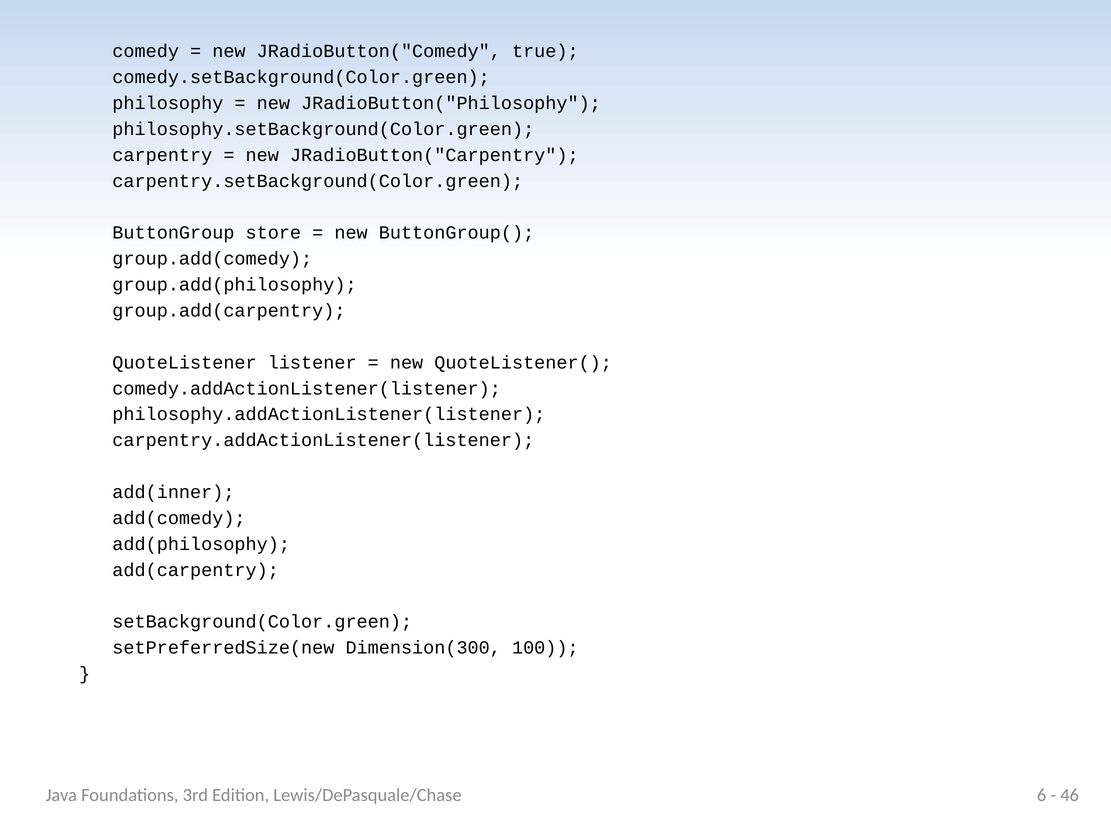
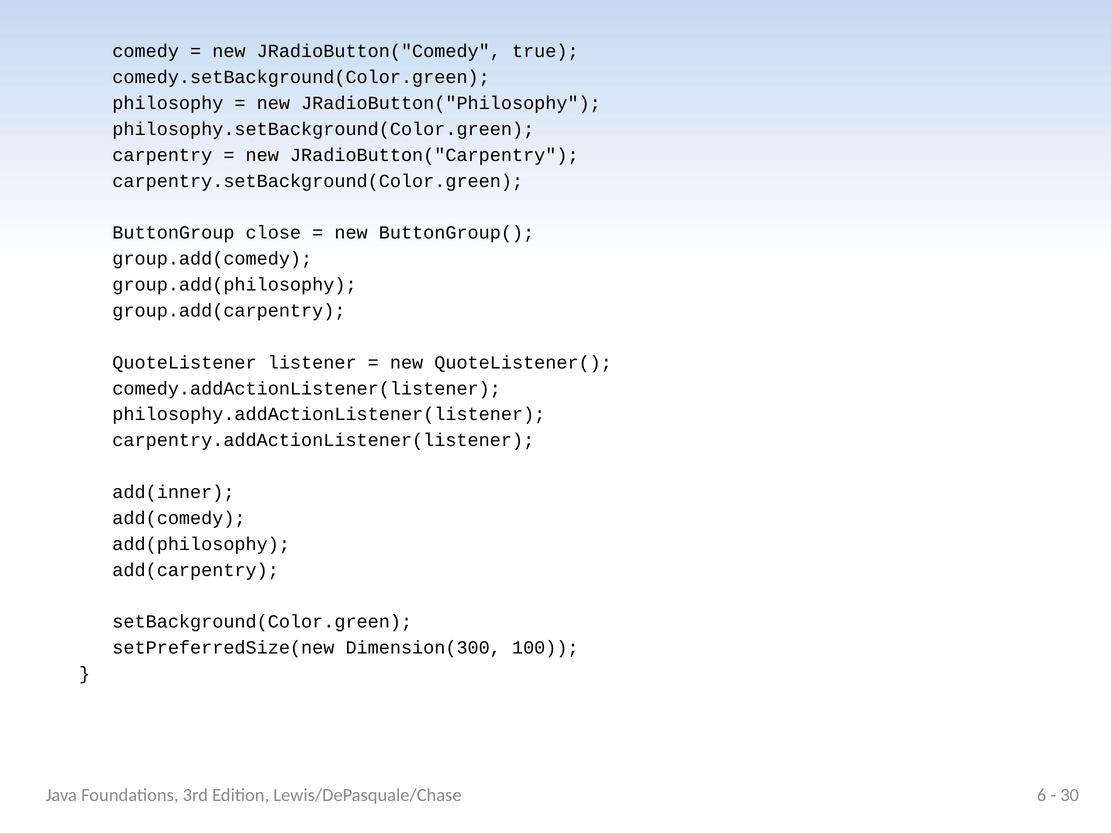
store: store -> close
46: 46 -> 30
